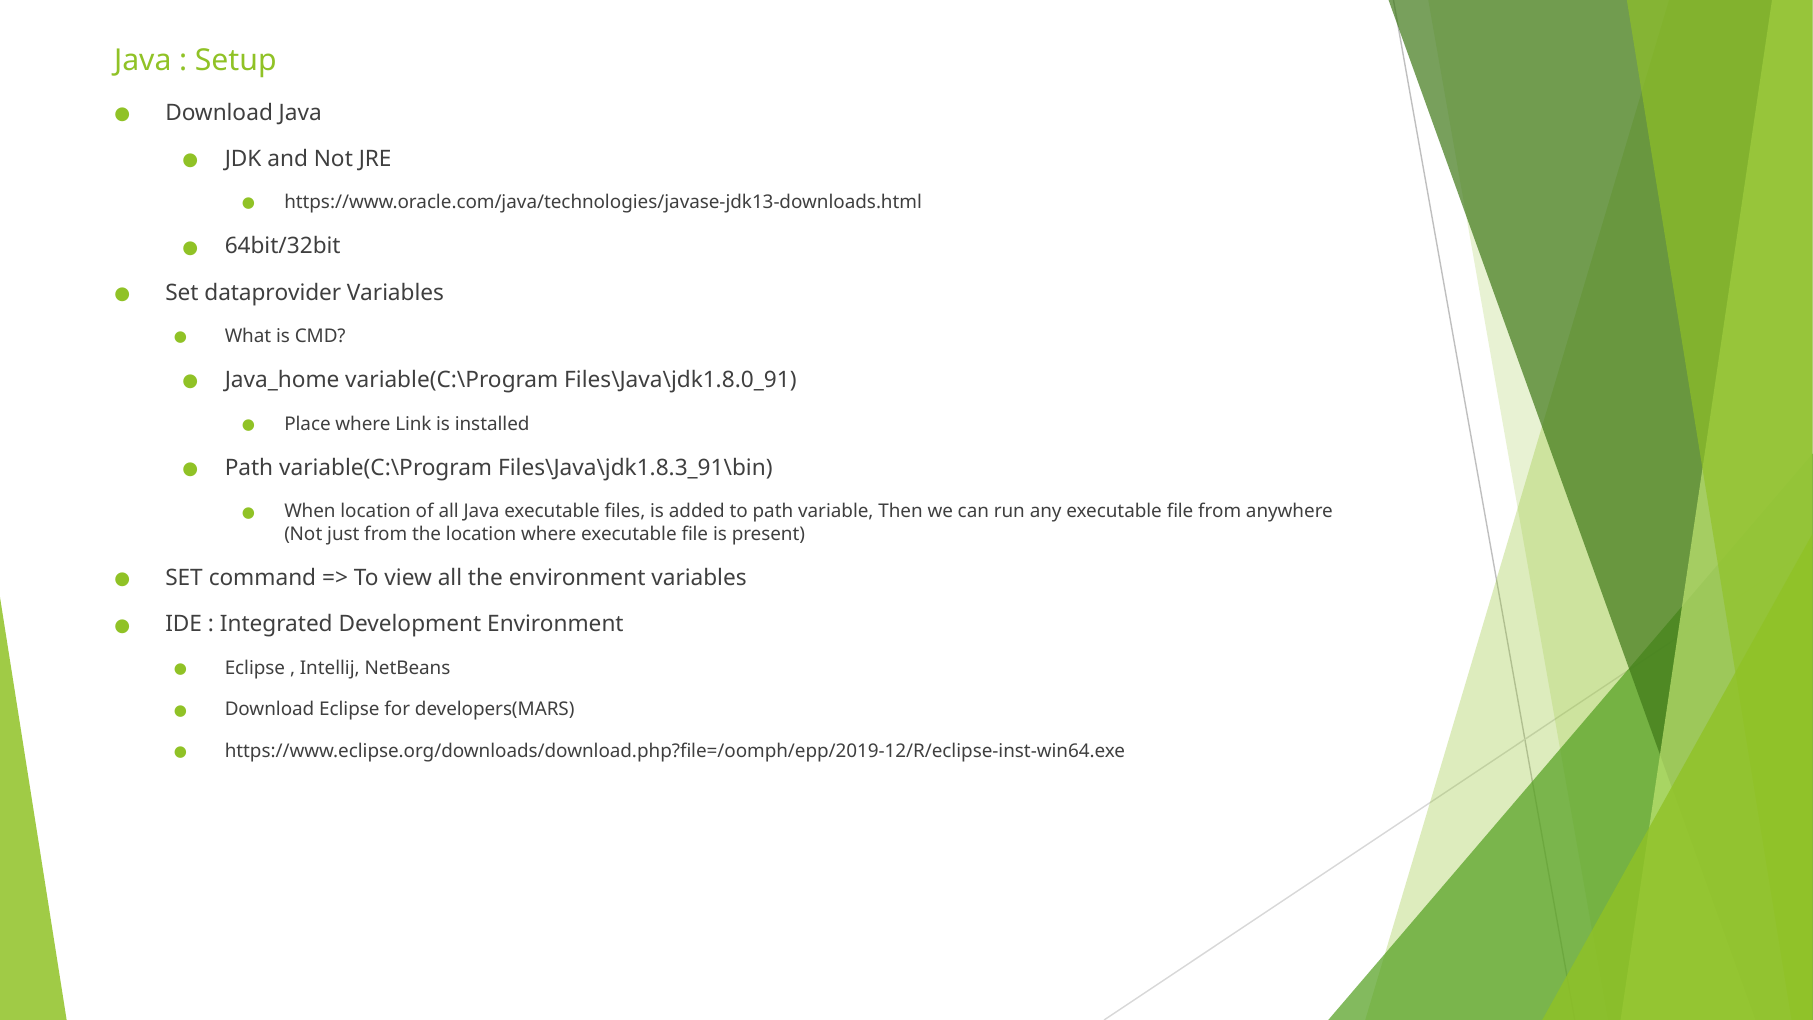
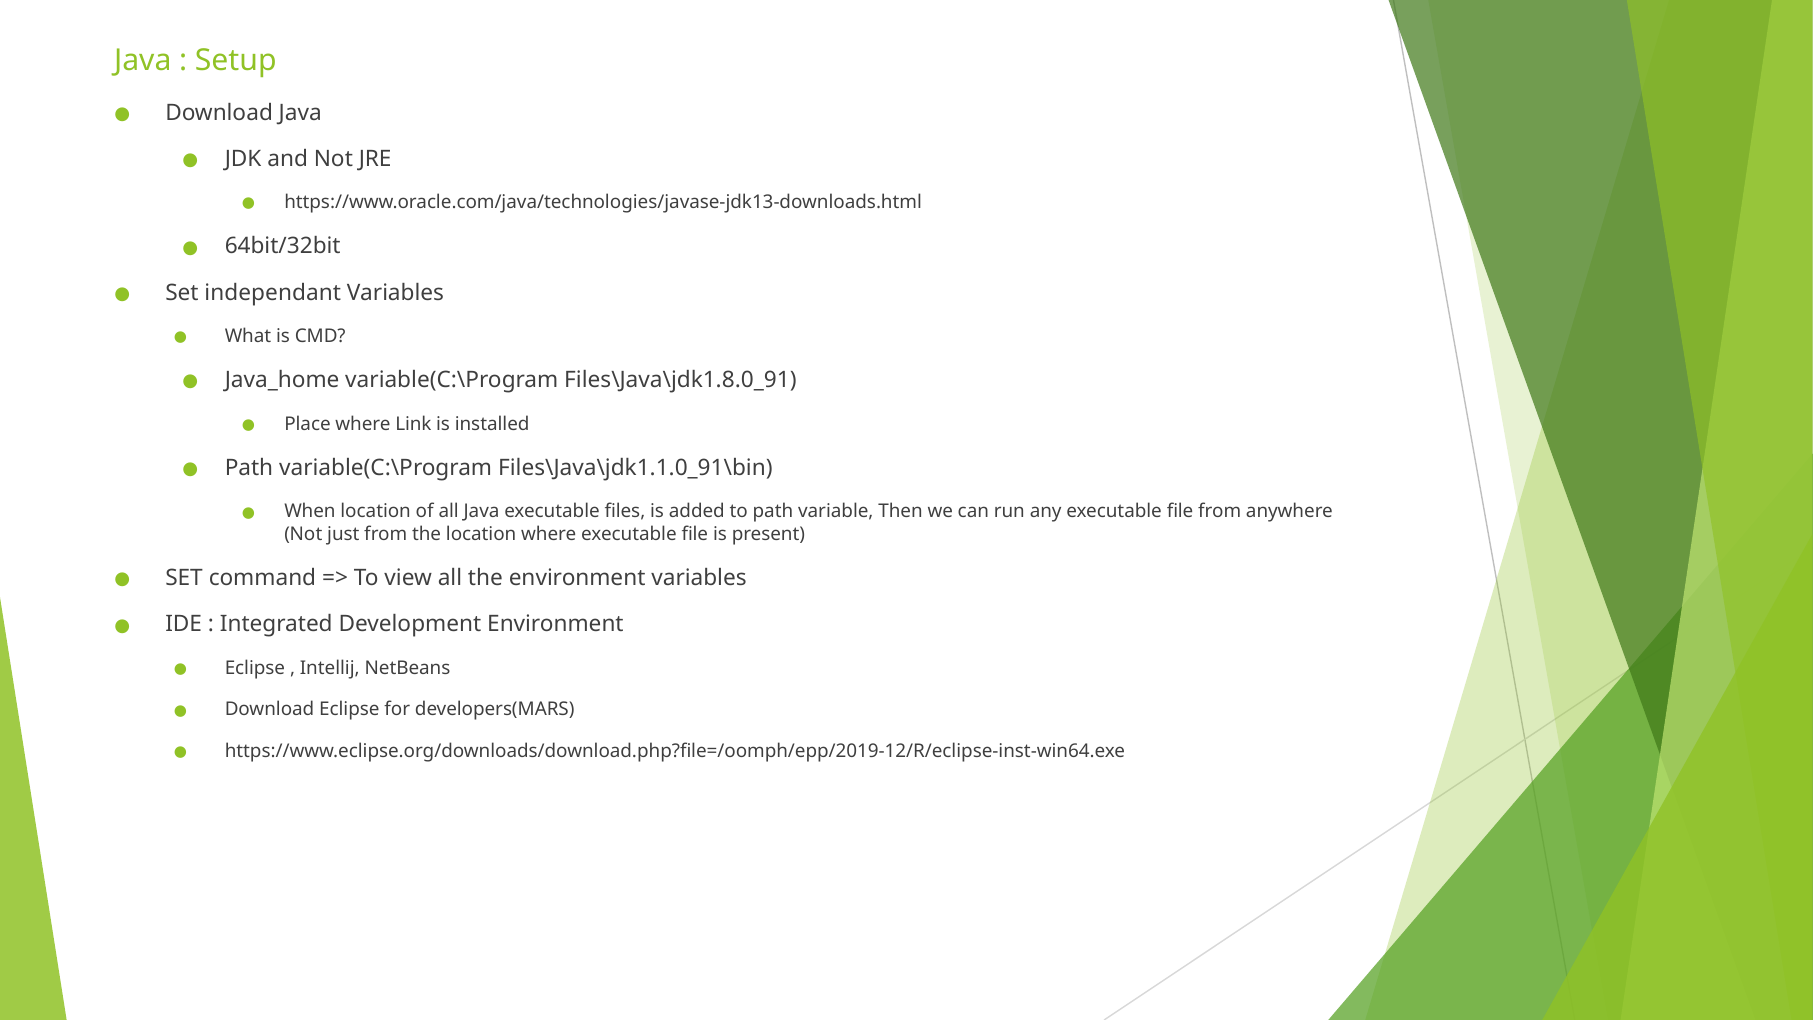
dataprovider: dataprovider -> independant
Files\Java\jdk1.8.3_91\bin: Files\Java\jdk1.8.3_91\bin -> Files\Java\jdk1.1.0_91\bin
